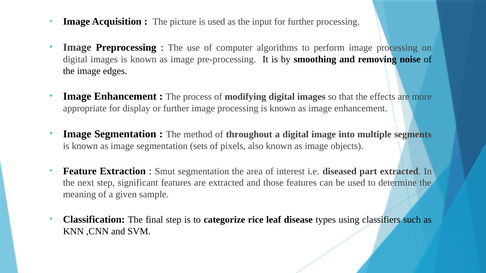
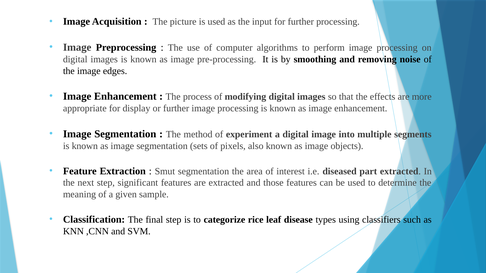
throughout: throughout -> experiment
